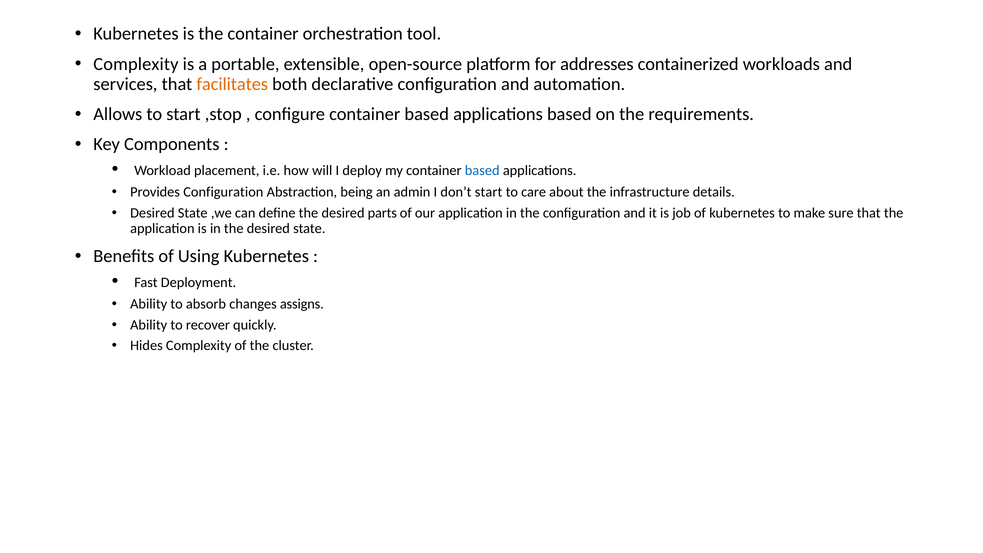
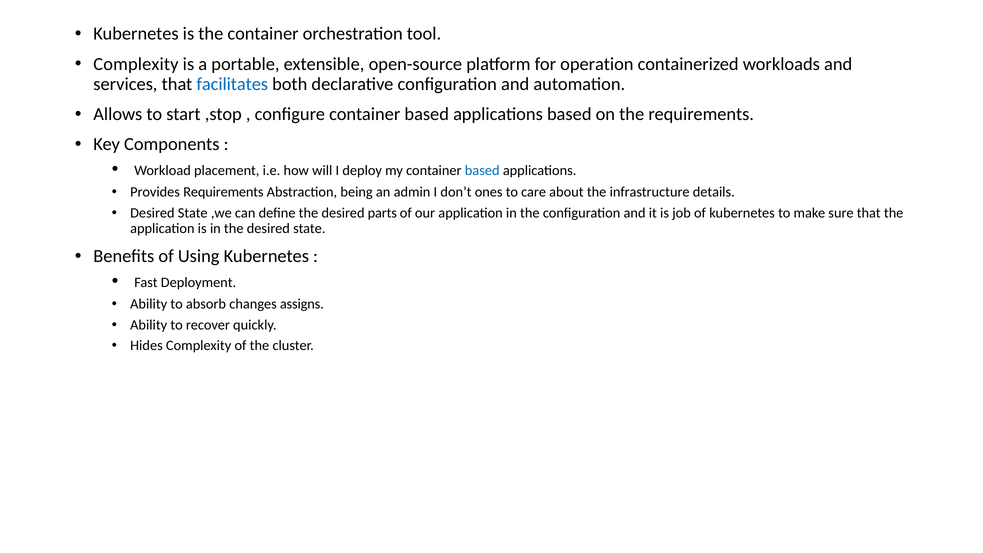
addresses: addresses -> operation
facilitates colour: orange -> blue
Provides Configuration: Configuration -> Requirements
don’t start: start -> ones
